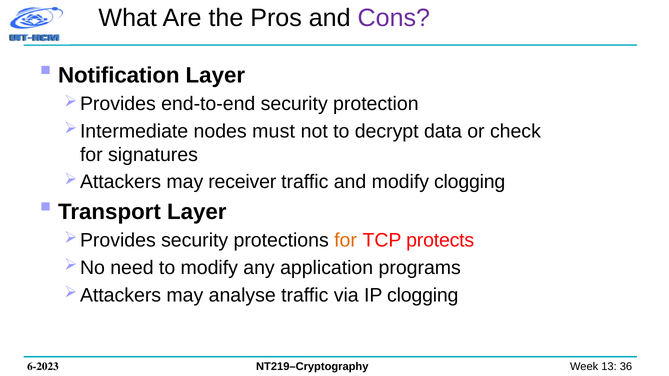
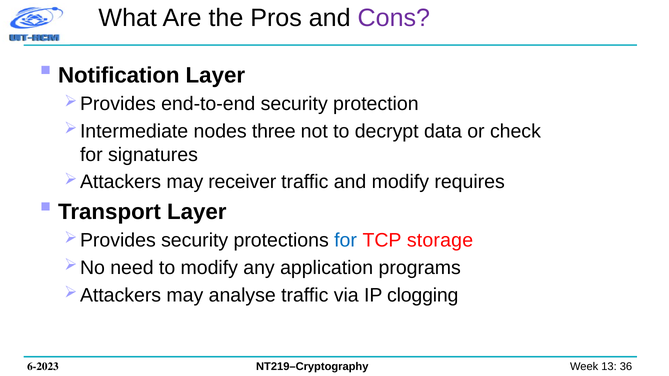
must: must -> three
modify clogging: clogging -> requires
for at (346, 241) colour: orange -> blue
protects: protects -> storage
